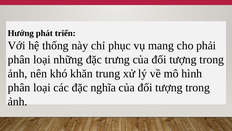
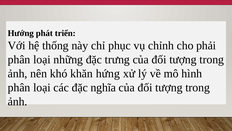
mang: mang -> chỉnh
trung: trung -> hứng
